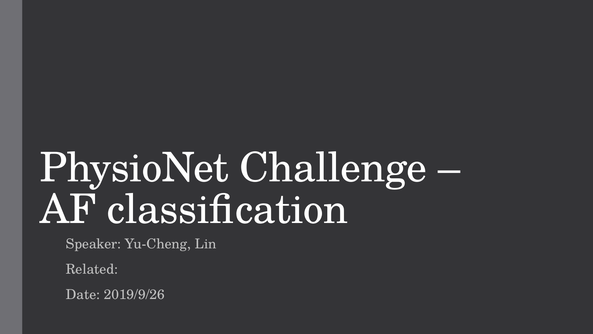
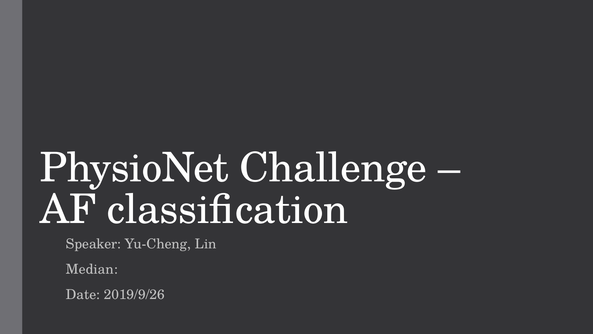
Related: Related -> Median
